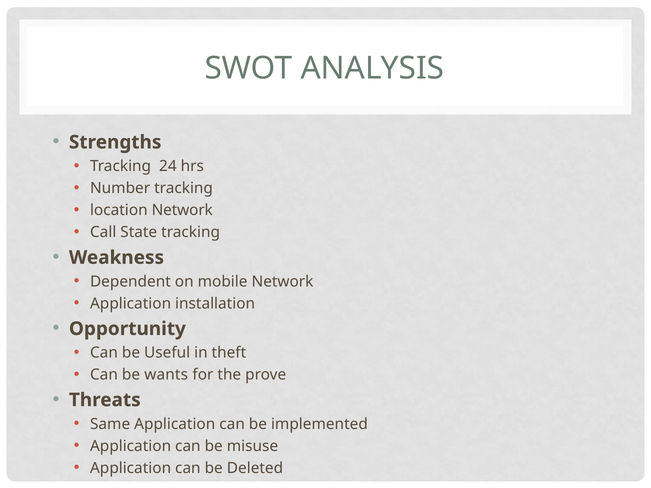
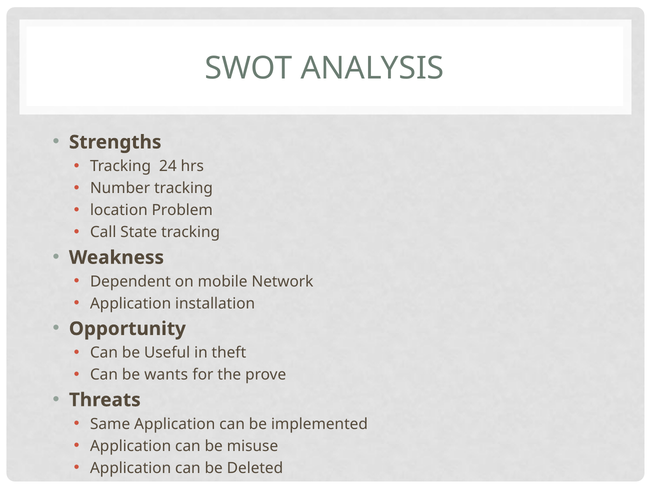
location Network: Network -> Problem
